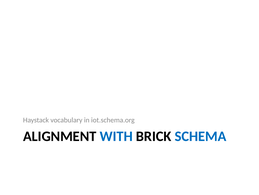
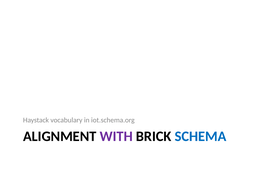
WITH colour: blue -> purple
